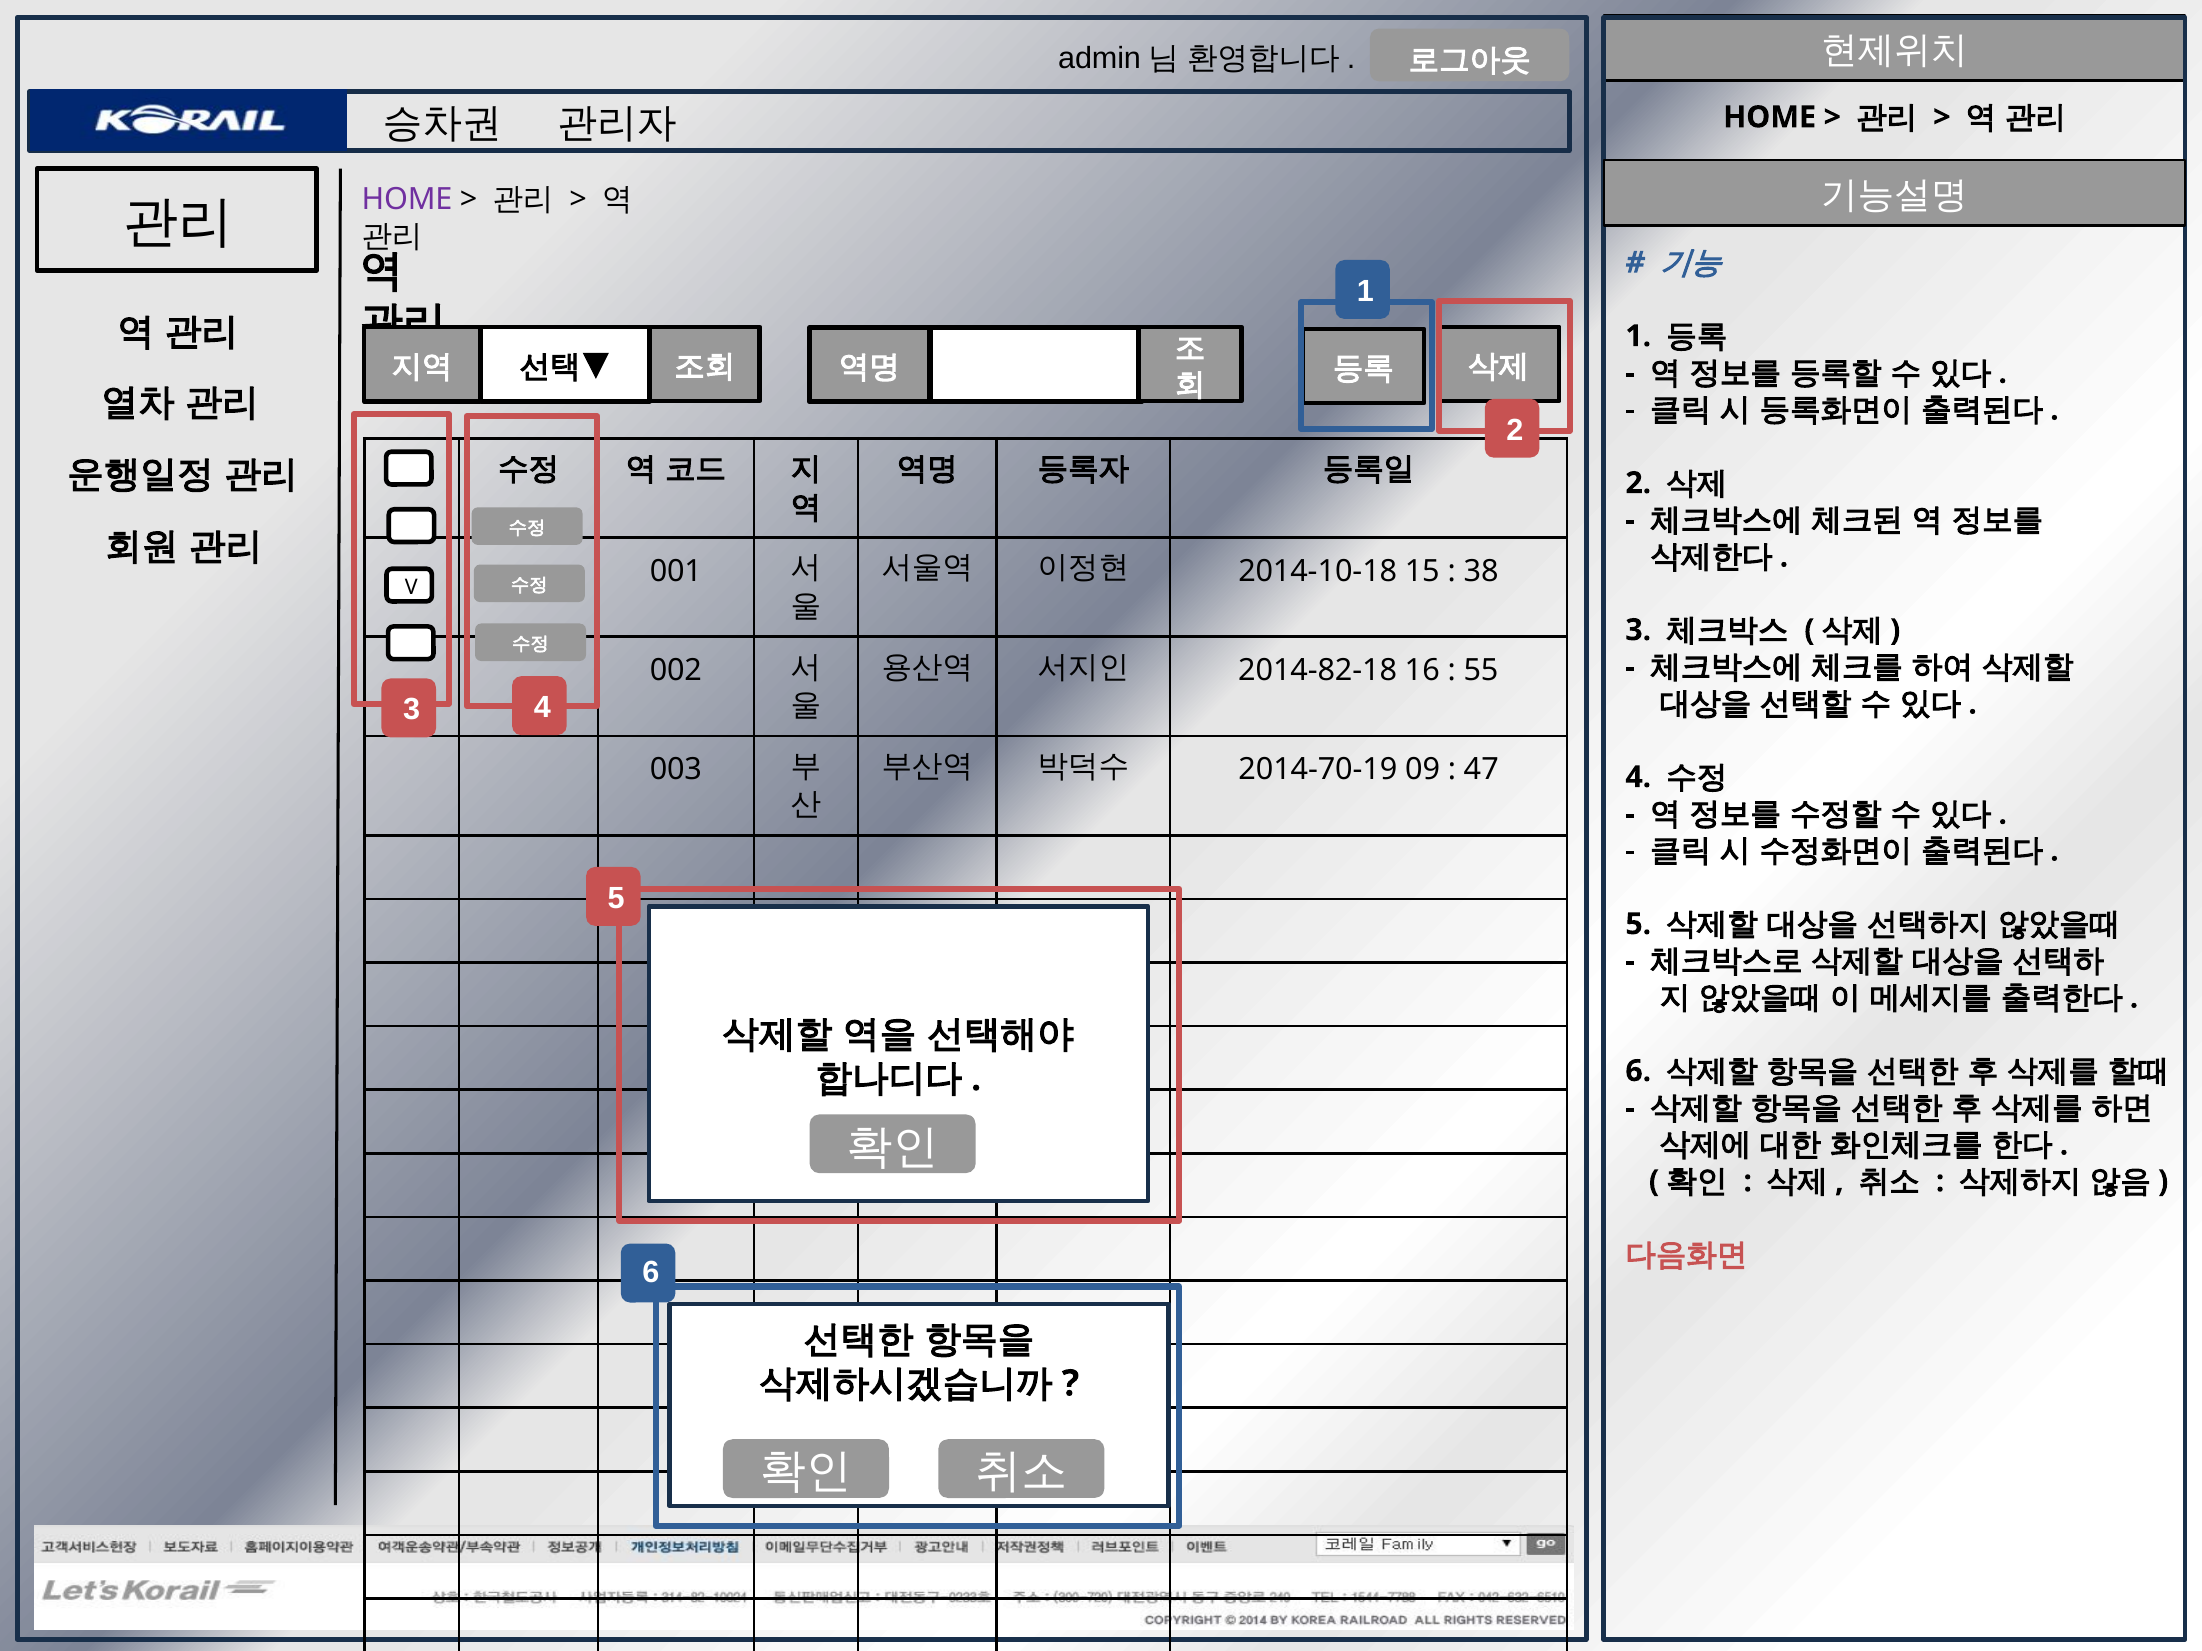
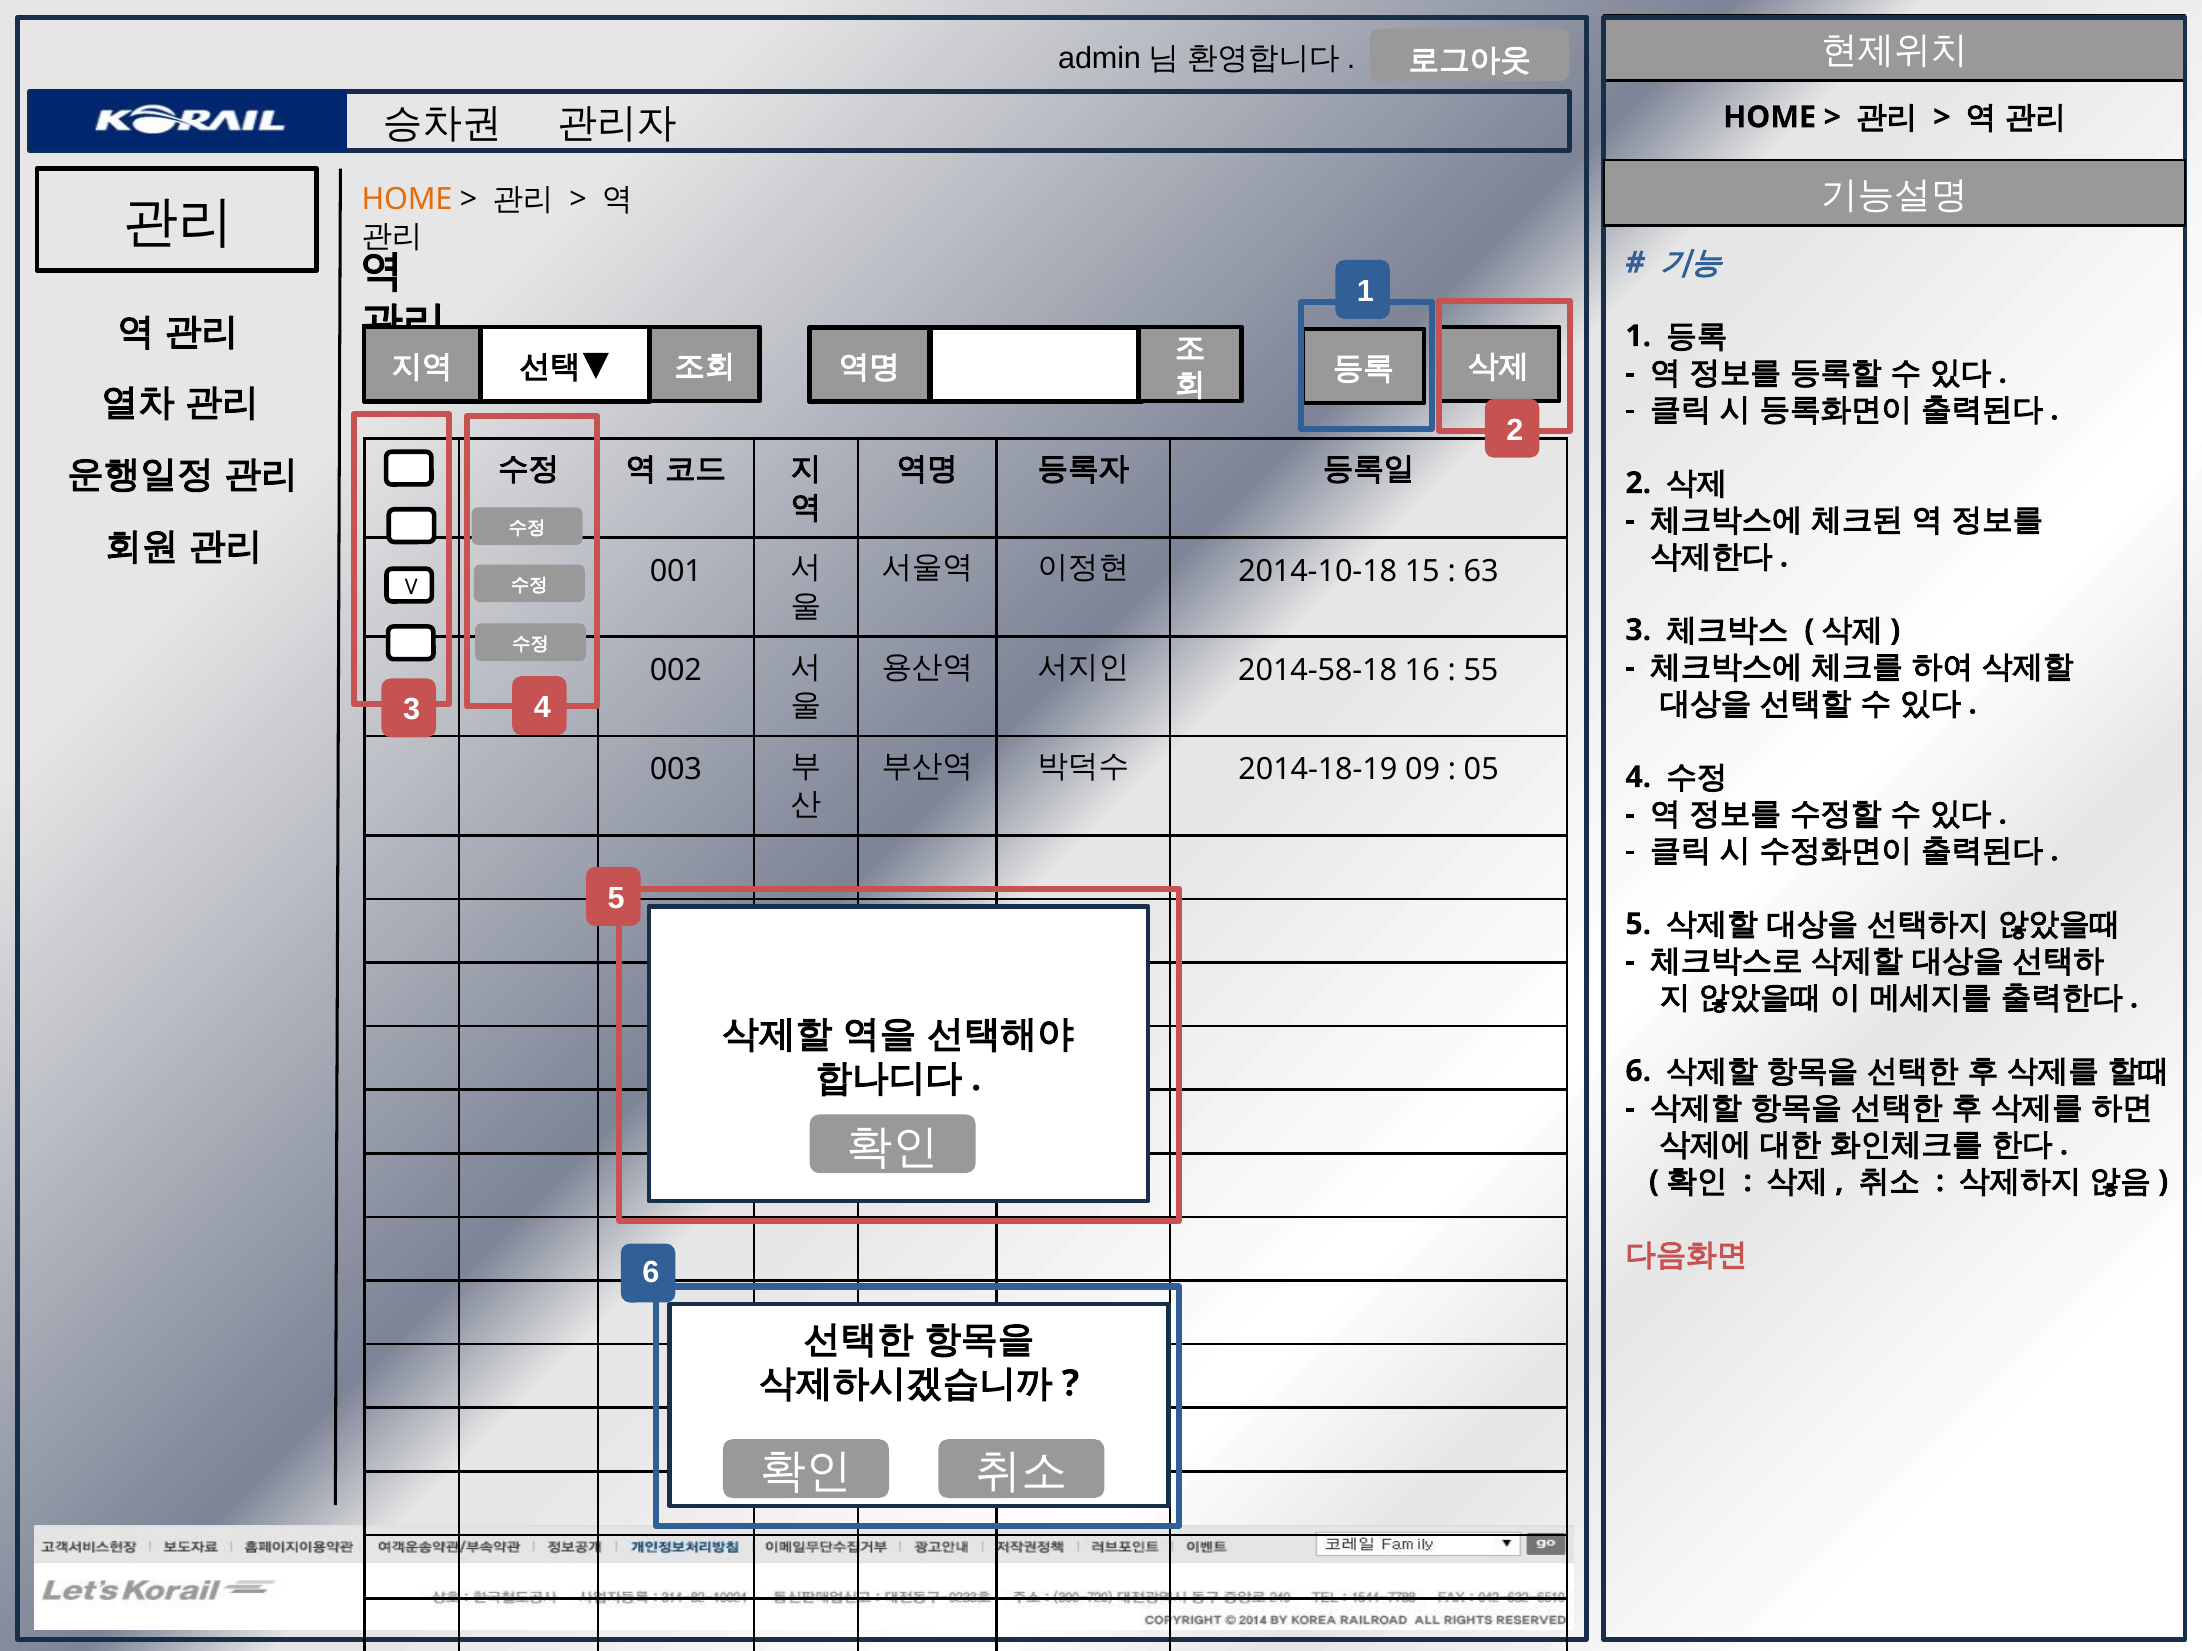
HOME at (407, 200) colour: purple -> orange
38: 38 -> 63
2014-82-18: 2014-82-18 -> 2014-58-18
2014-70-19: 2014-70-19 -> 2014-18-19
47: 47 -> 05
